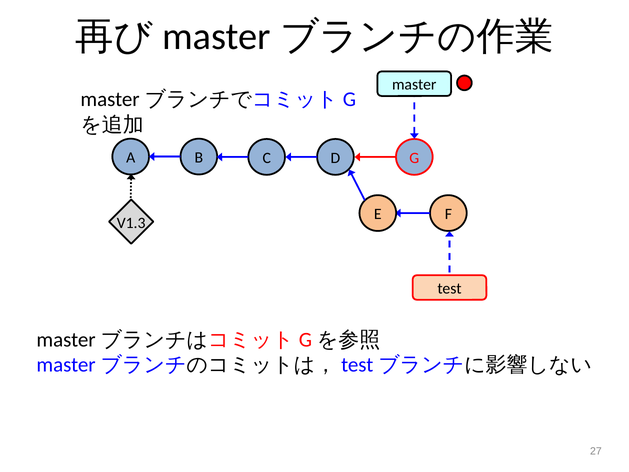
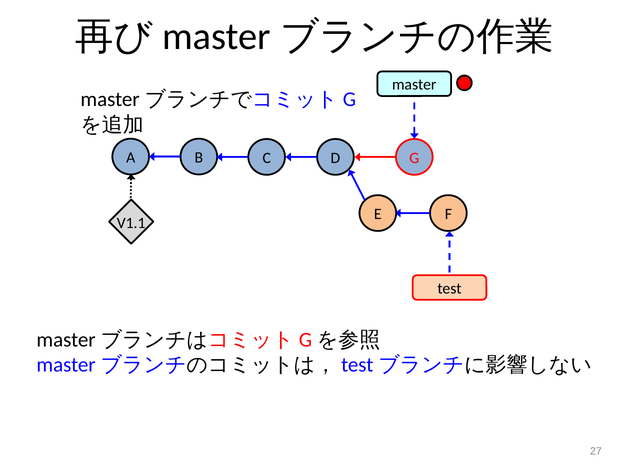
V1.3: V1.3 -> V1.1
